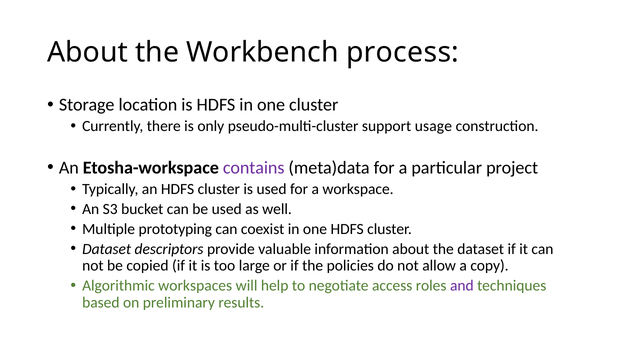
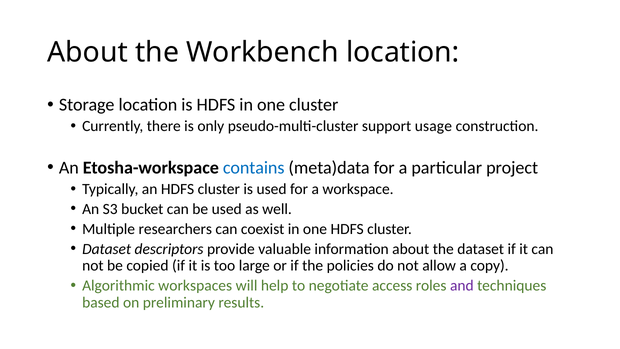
Workbench process: process -> location
contains colour: purple -> blue
prototyping: prototyping -> researchers
